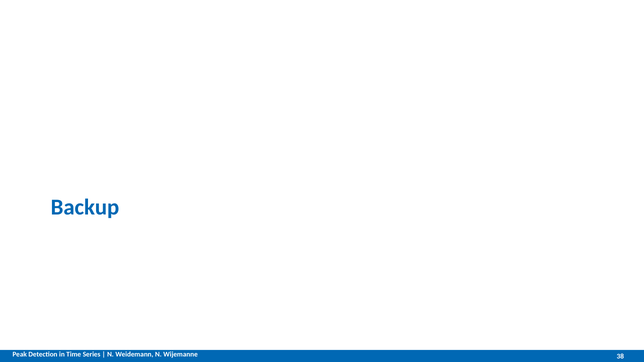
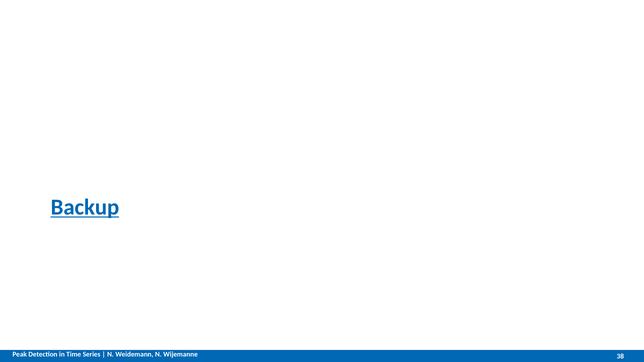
Backup underline: none -> present
